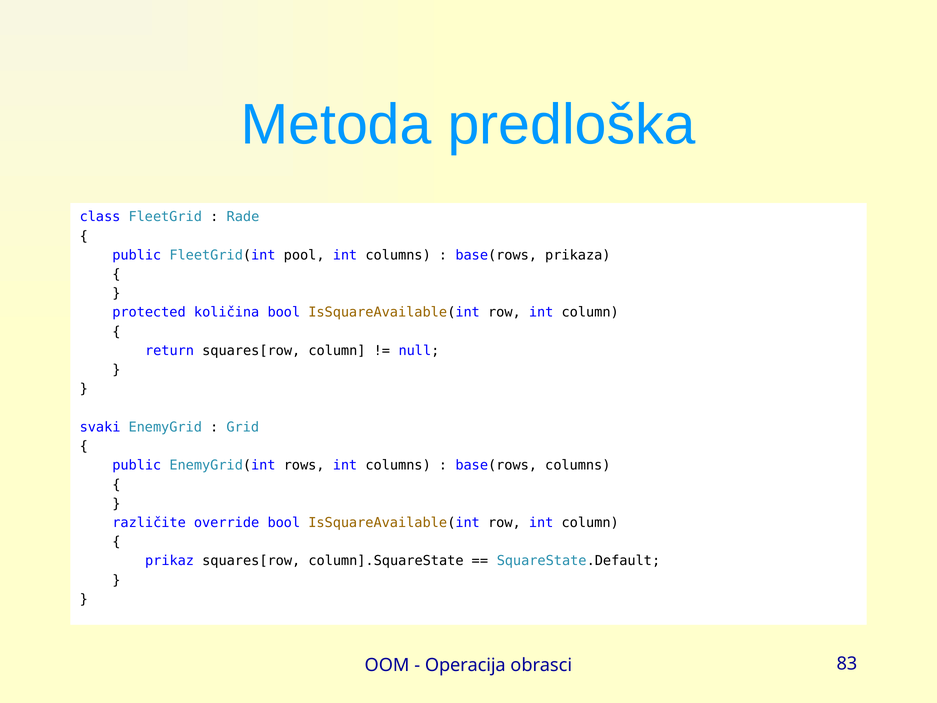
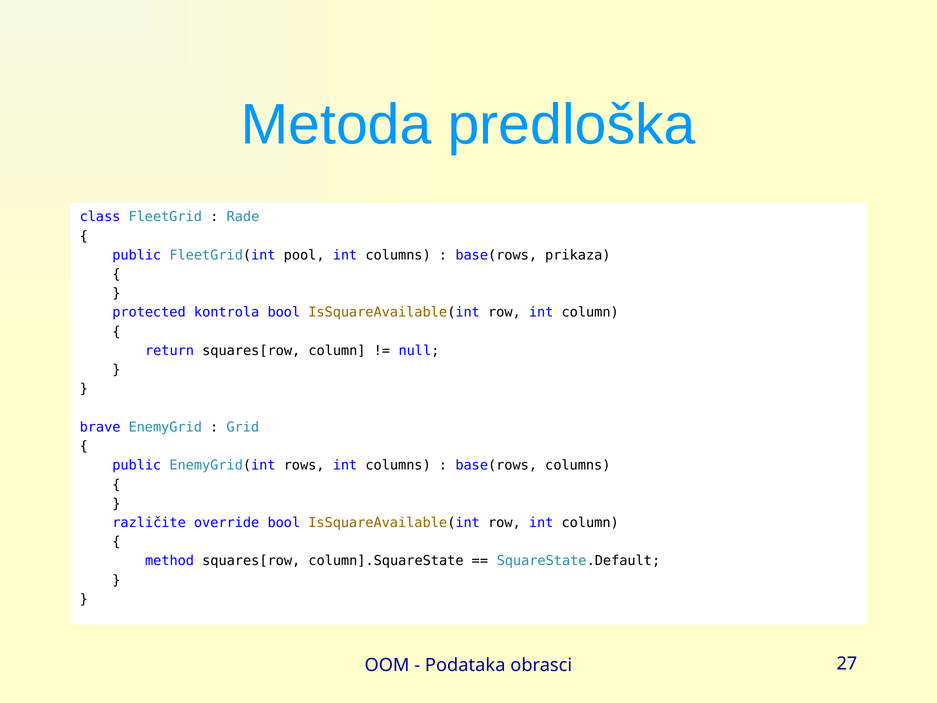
količina: količina -> kontrola
svaki: svaki -> brave
prikaz: prikaz -> method
Operacija: Operacija -> Podataka
83: 83 -> 27
